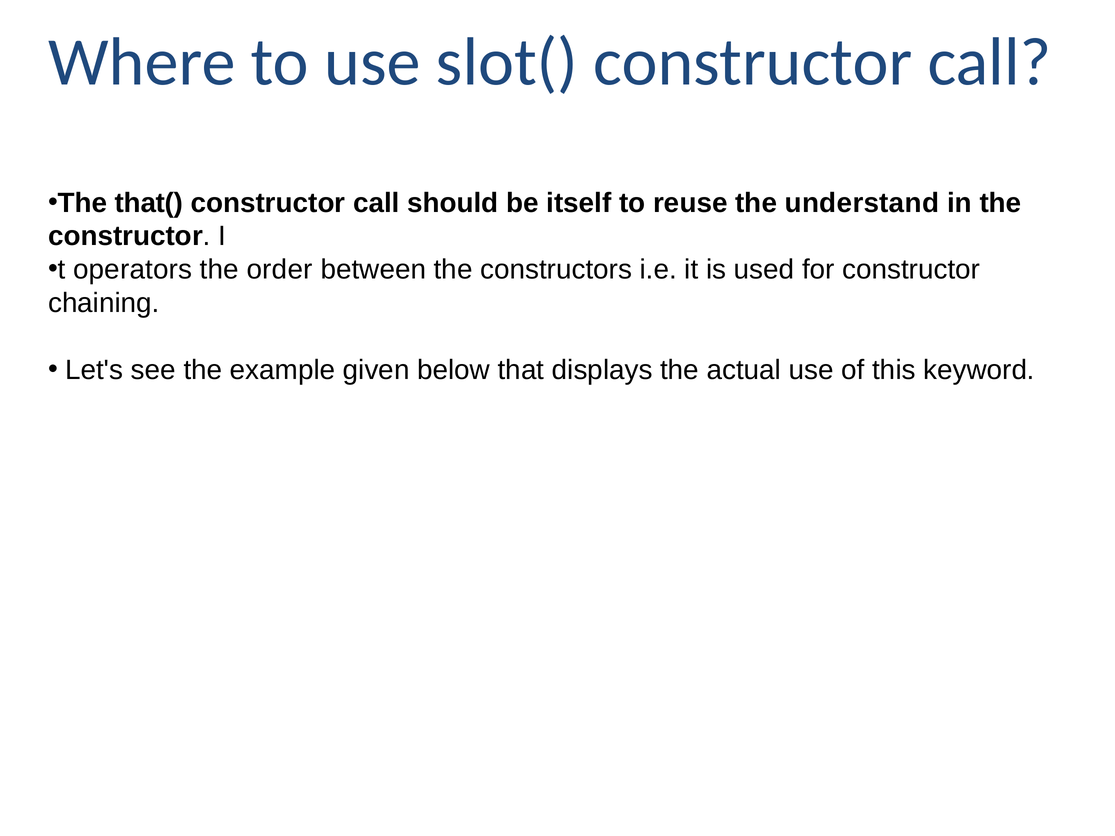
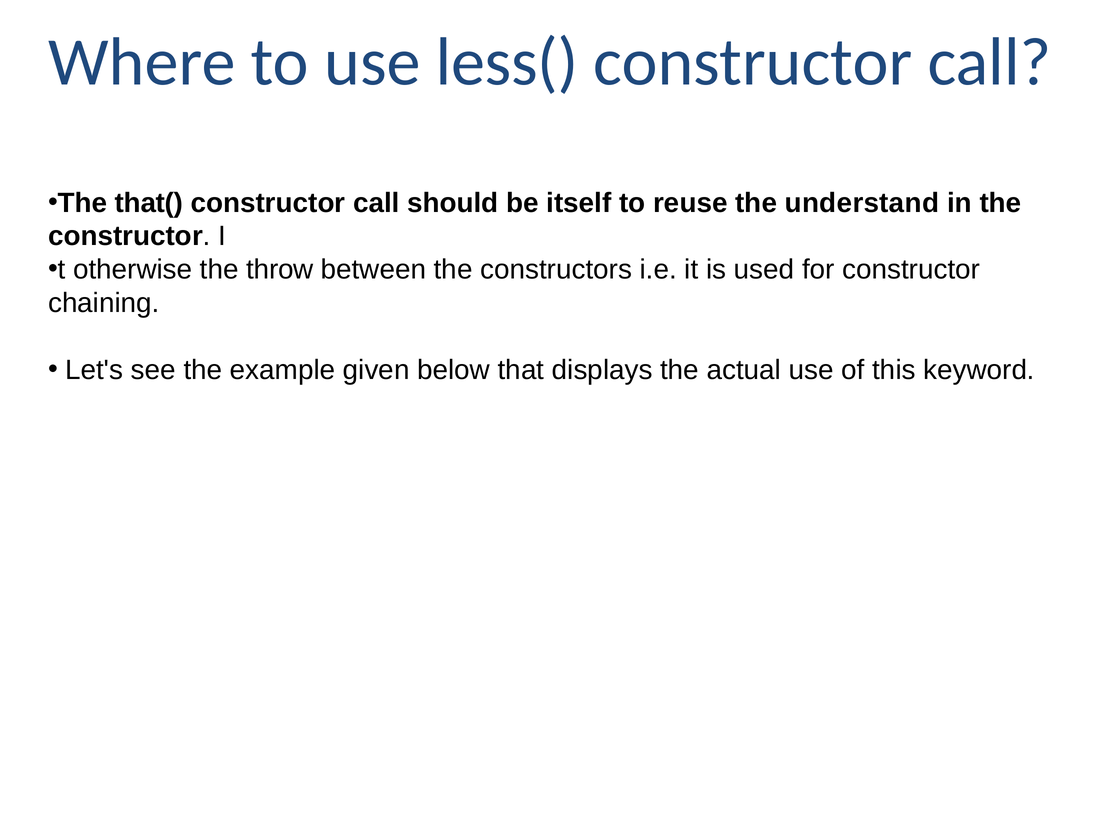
slot(: slot( -> less(
operators: operators -> otherwise
order: order -> throw
